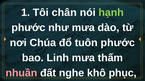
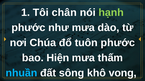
Linh: Linh -> Hiện
nhuần colour: pink -> light blue
nghe: nghe -> sông
phục: phục -> vong
